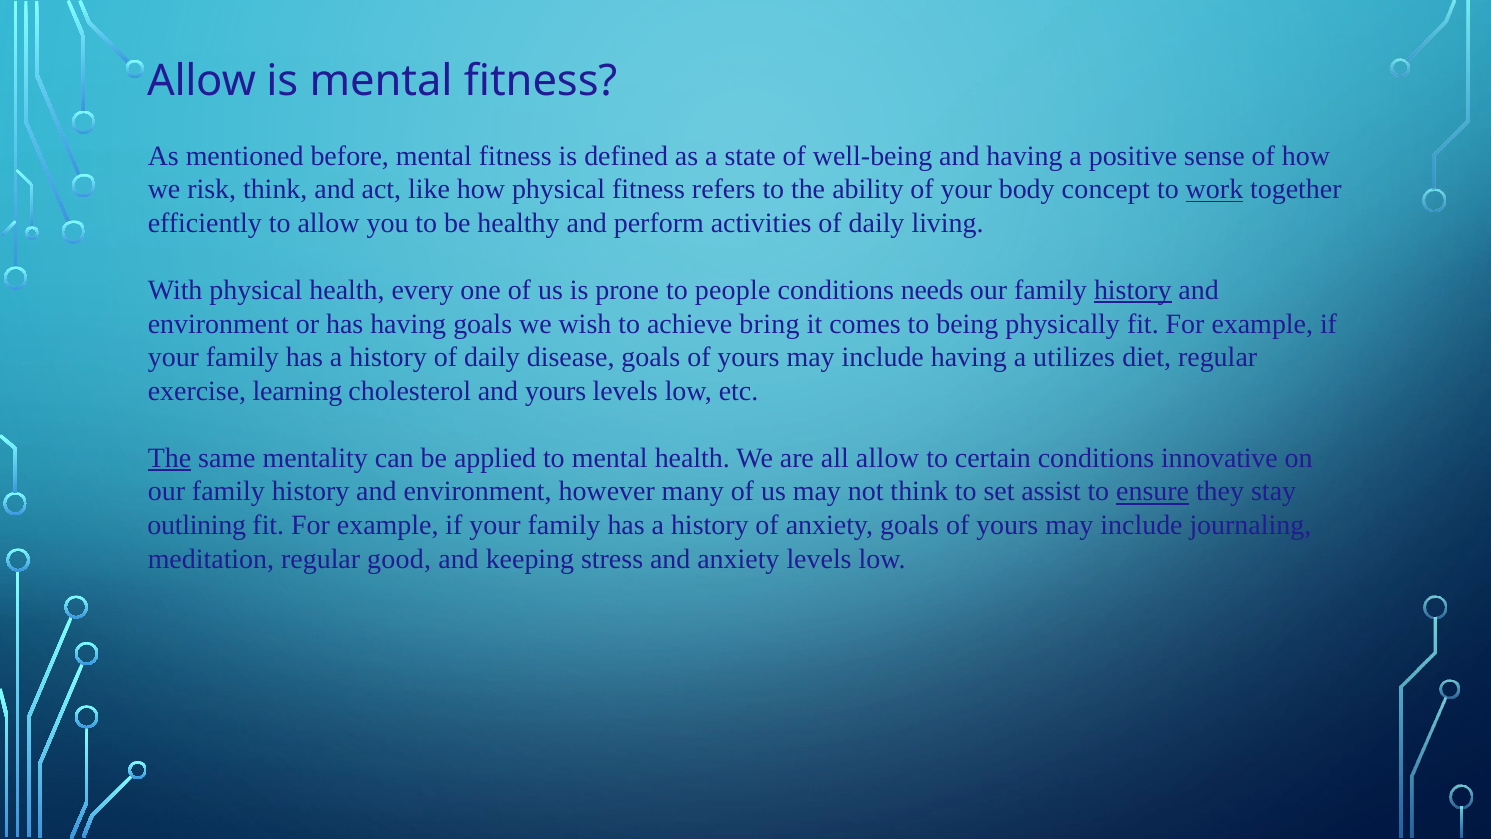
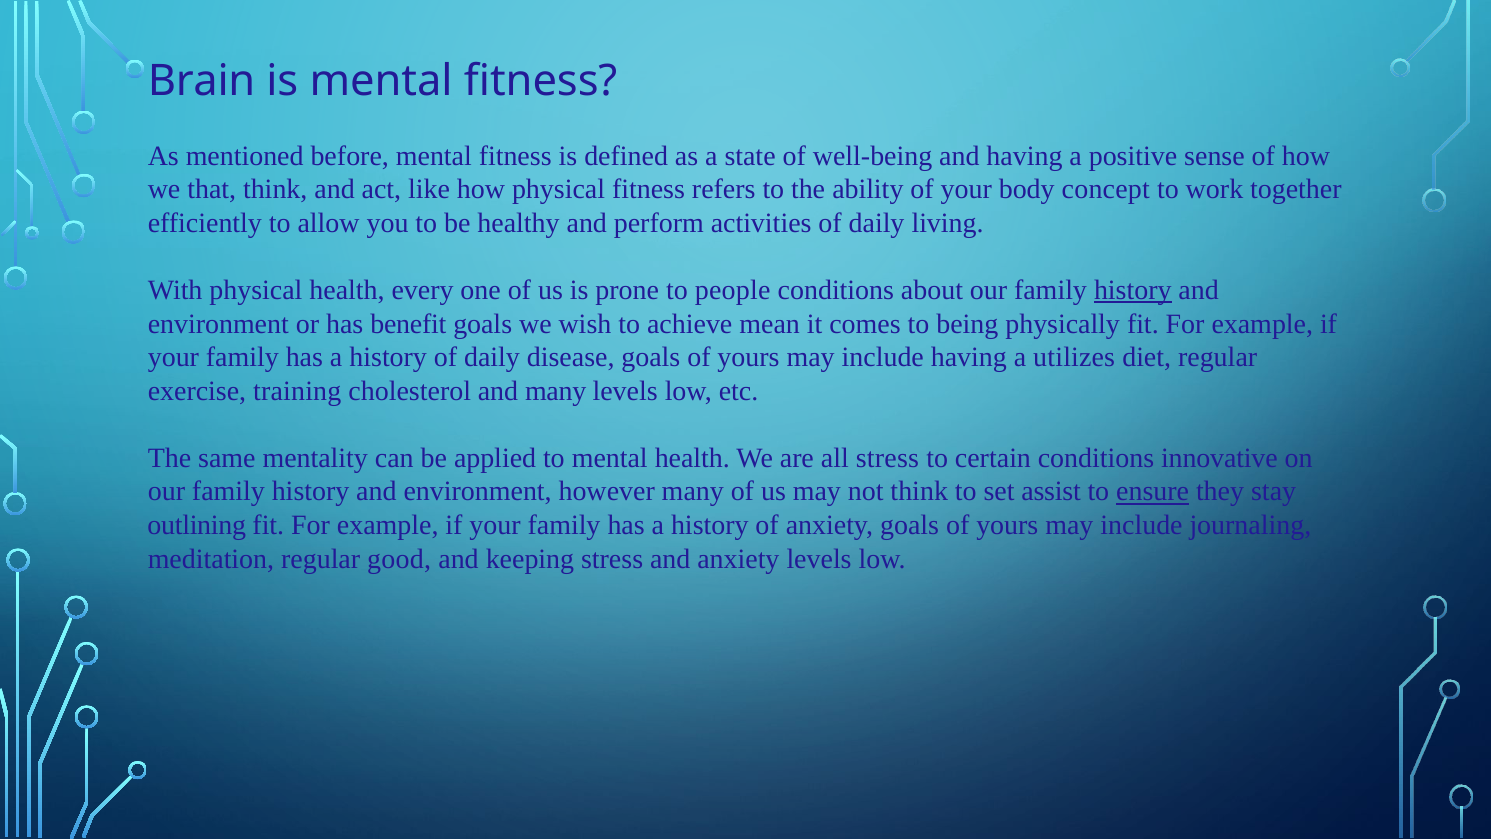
Allow at (202, 81): Allow -> Brain
risk: risk -> that
work underline: present -> none
needs: needs -> about
has having: having -> benefit
bring: bring -> mean
learning: learning -> training
and yours: yours -> many
The at (170, 458) underline: present -> none
all allow: allow -> stress
